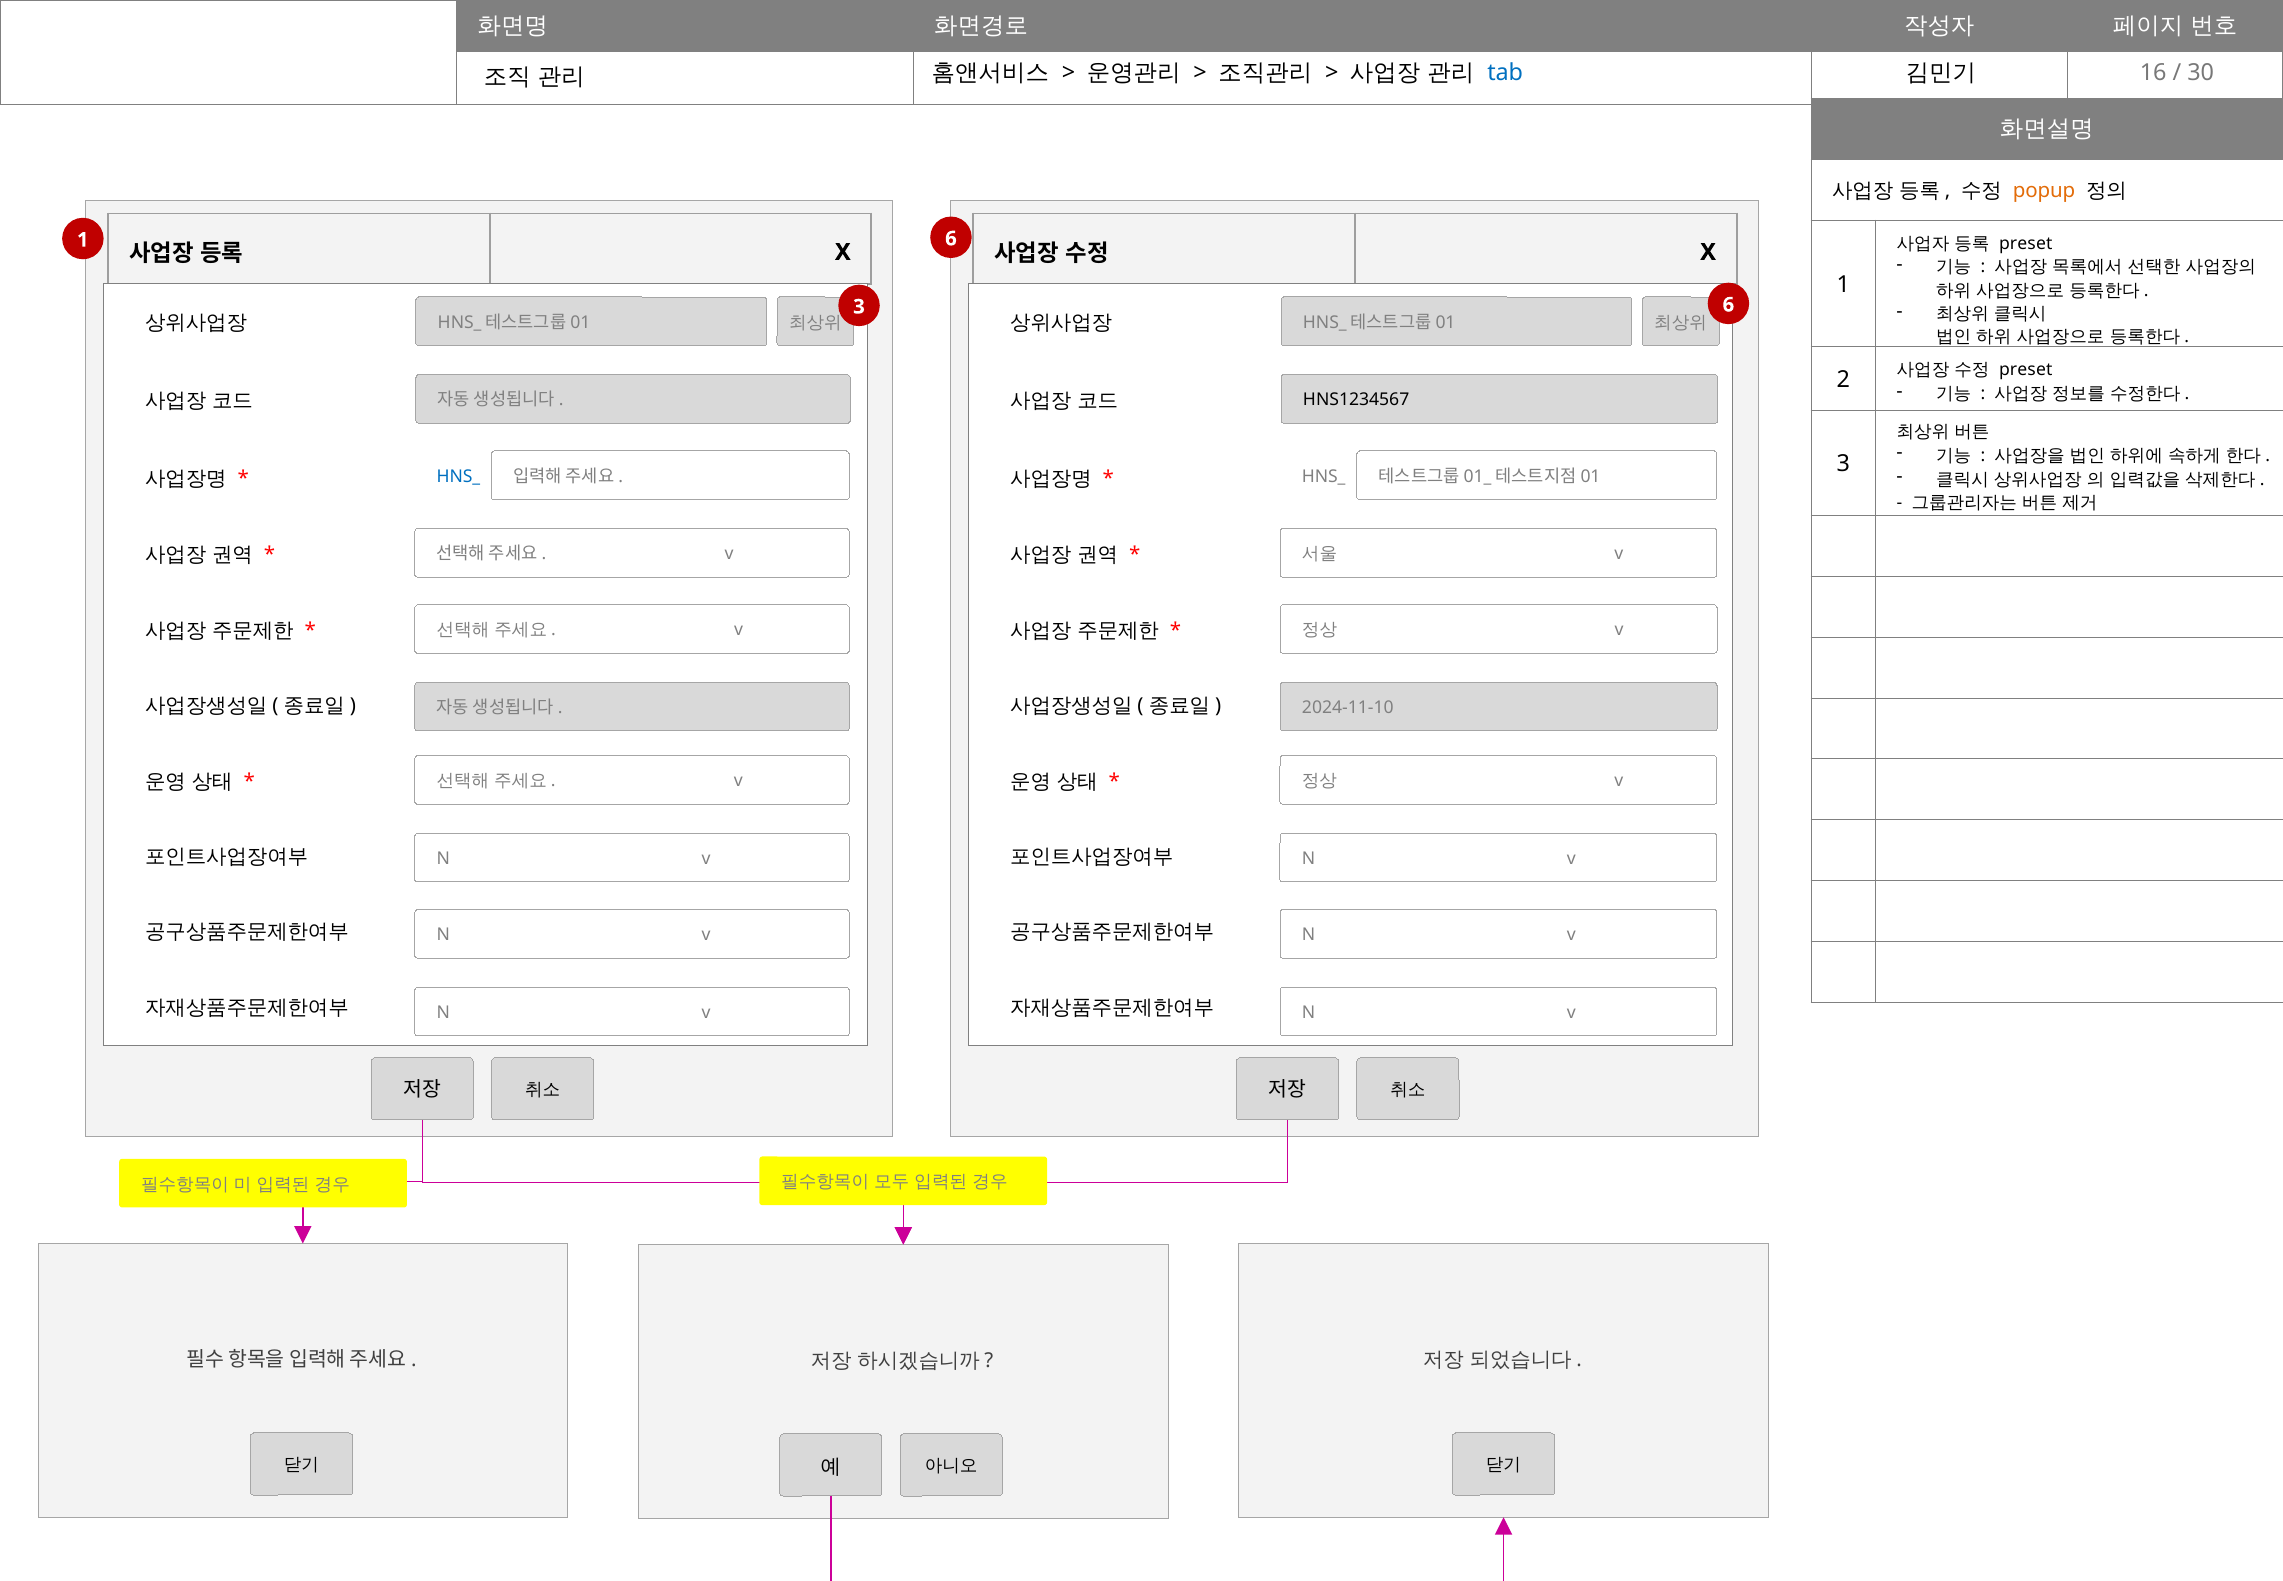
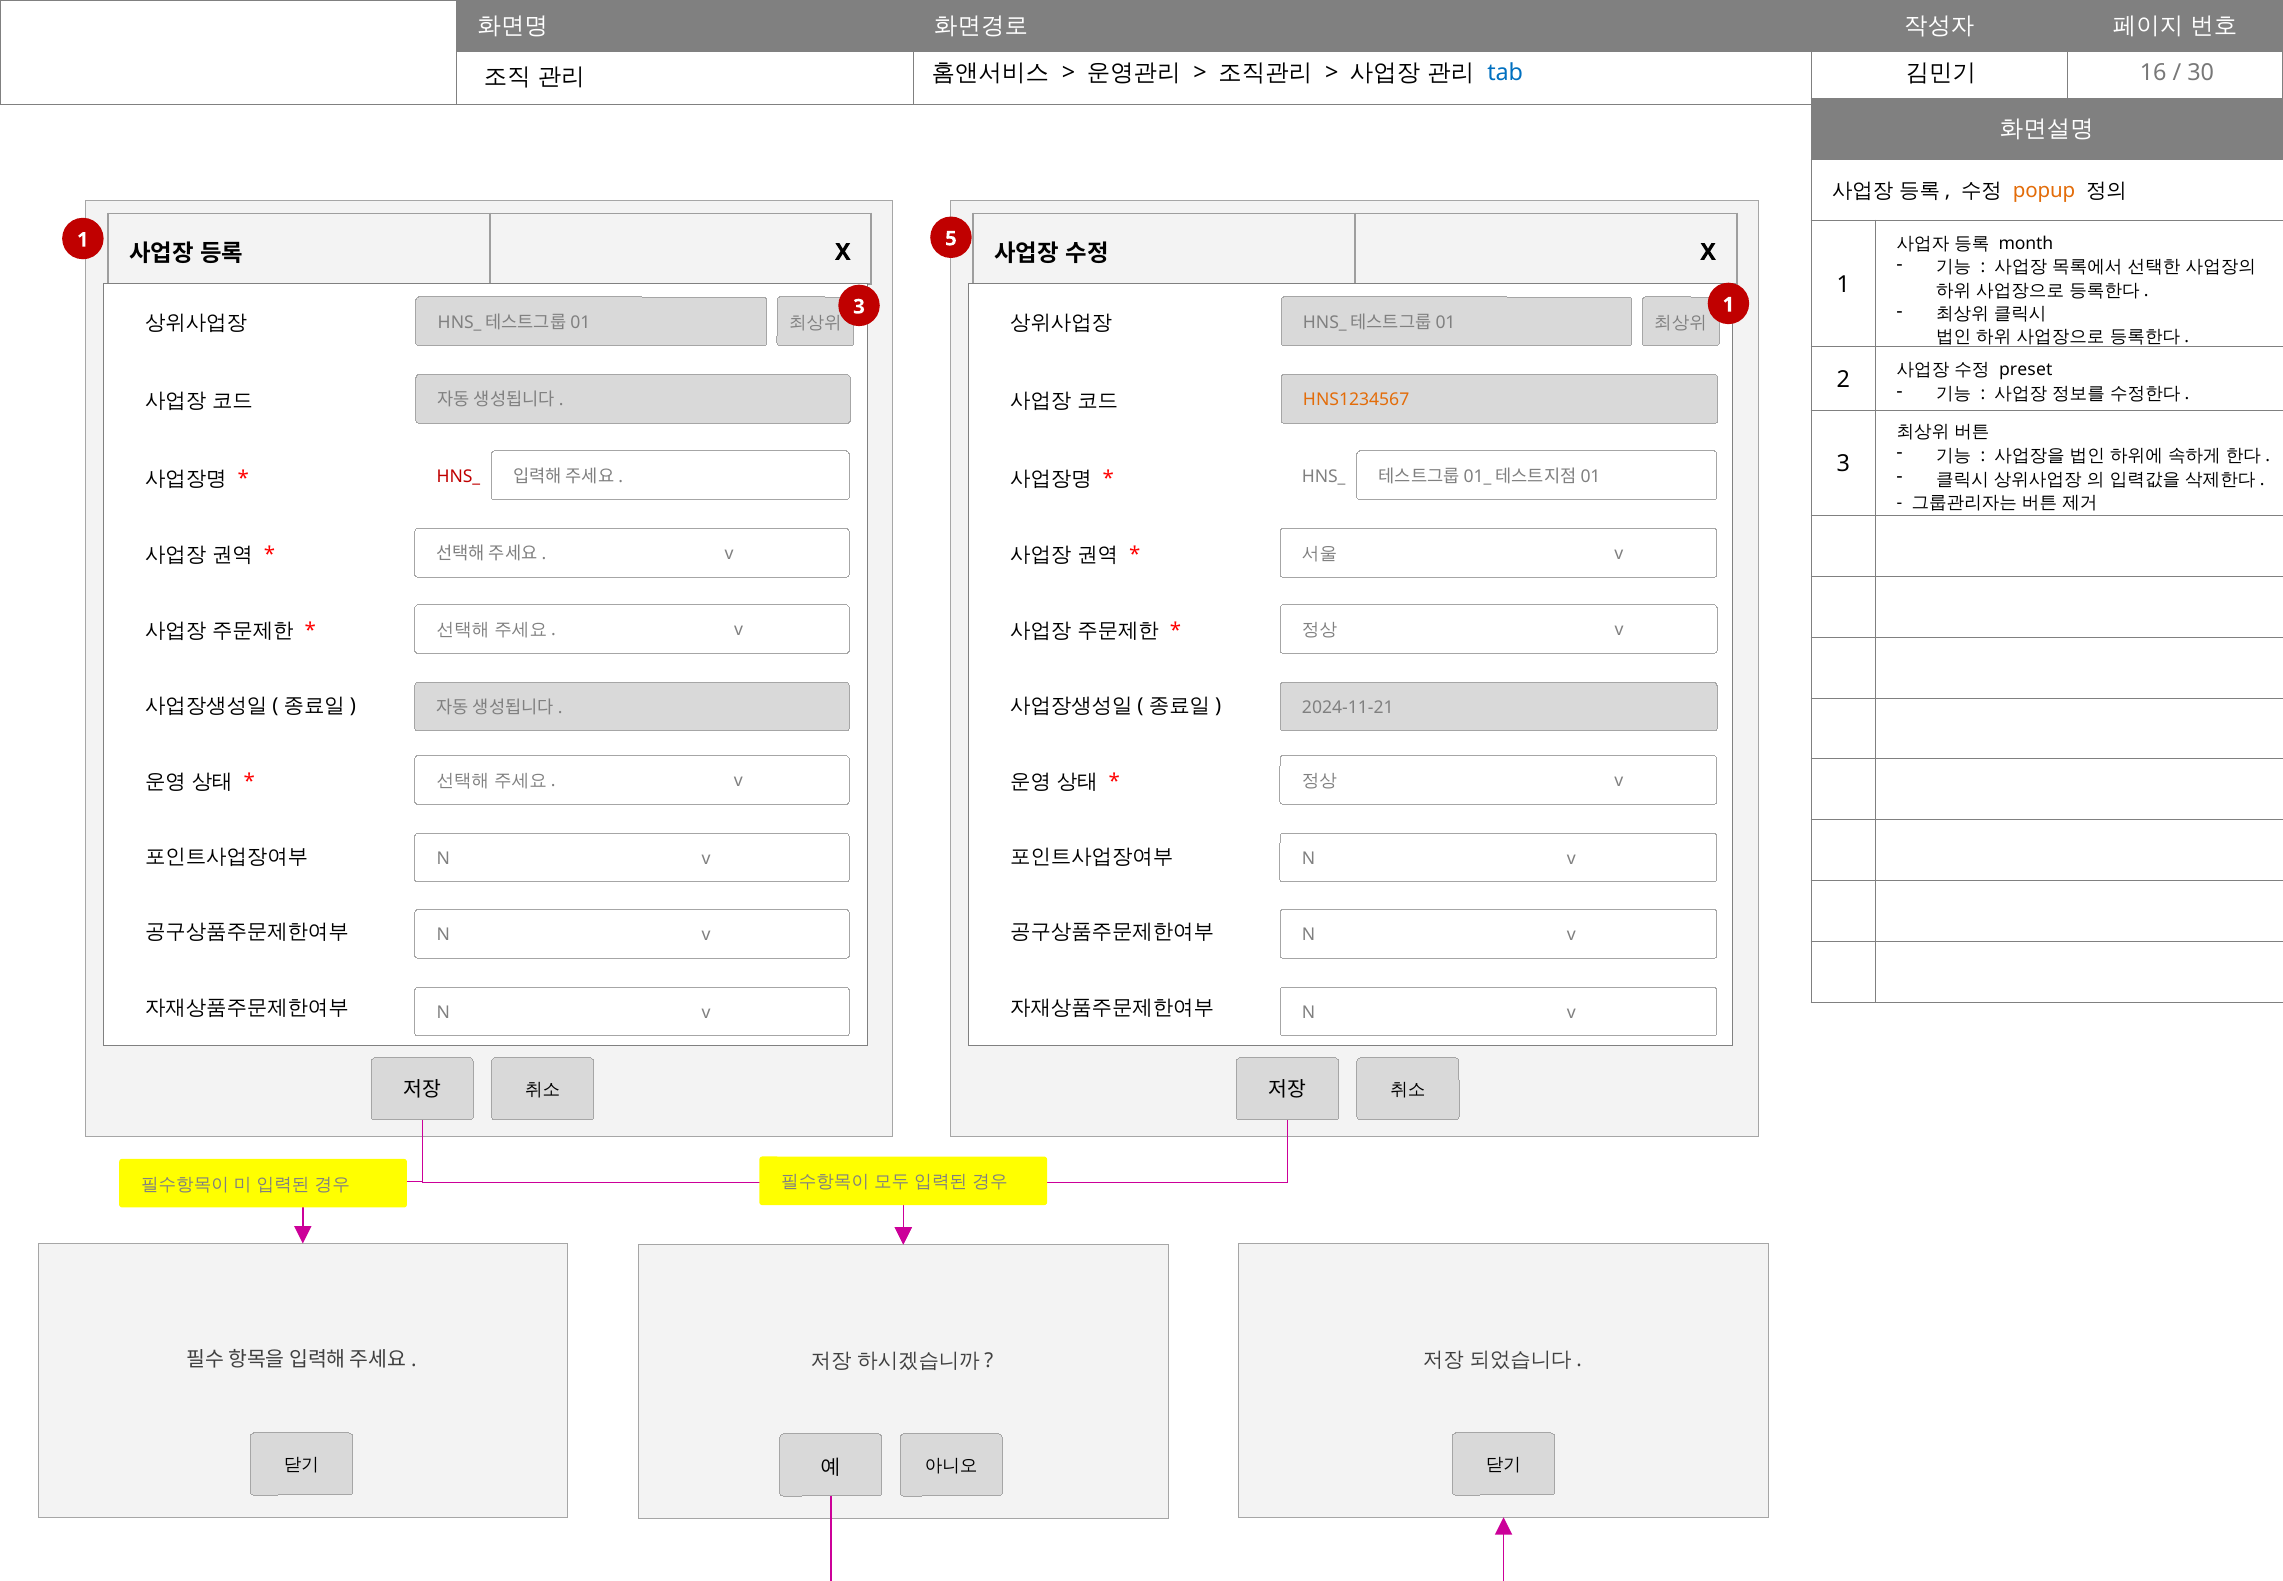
1 6: 6 -> 5
preset at (2026, 243): preset -> month
3 6: 6 -> 1
HNS1234567 colour: black -> orange
HNS_ at (458, 476) colour: blue -> red
2024-11-10: 2024-11-10 -> 2024-11-21
